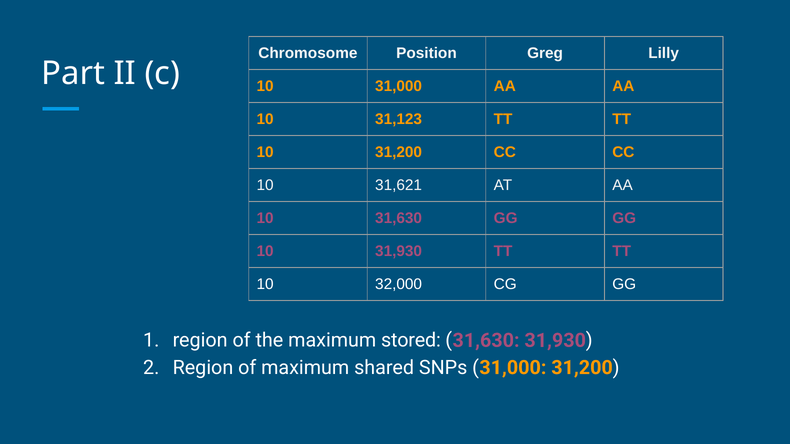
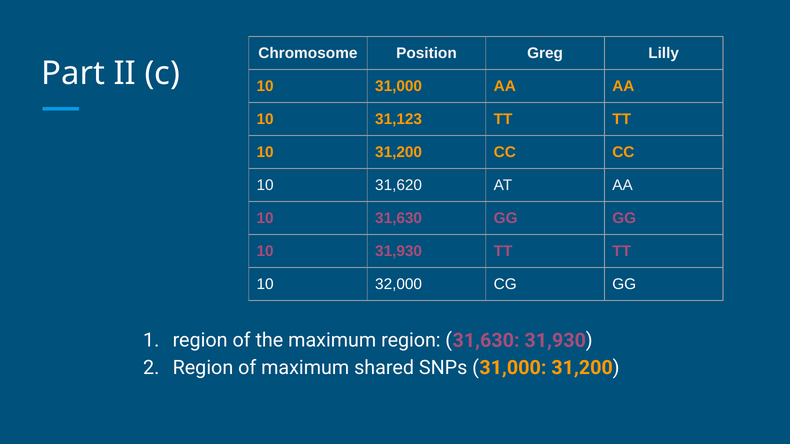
31,621: 31,621 -> 31,620
maximum stored: stored -> region
